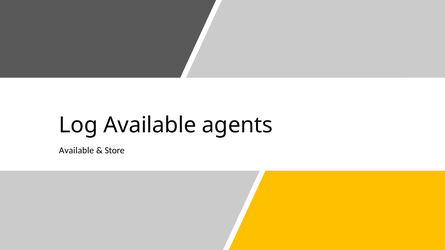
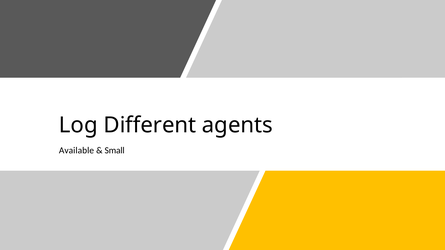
Log Available: Available -> Different
Store: Store -> Small
